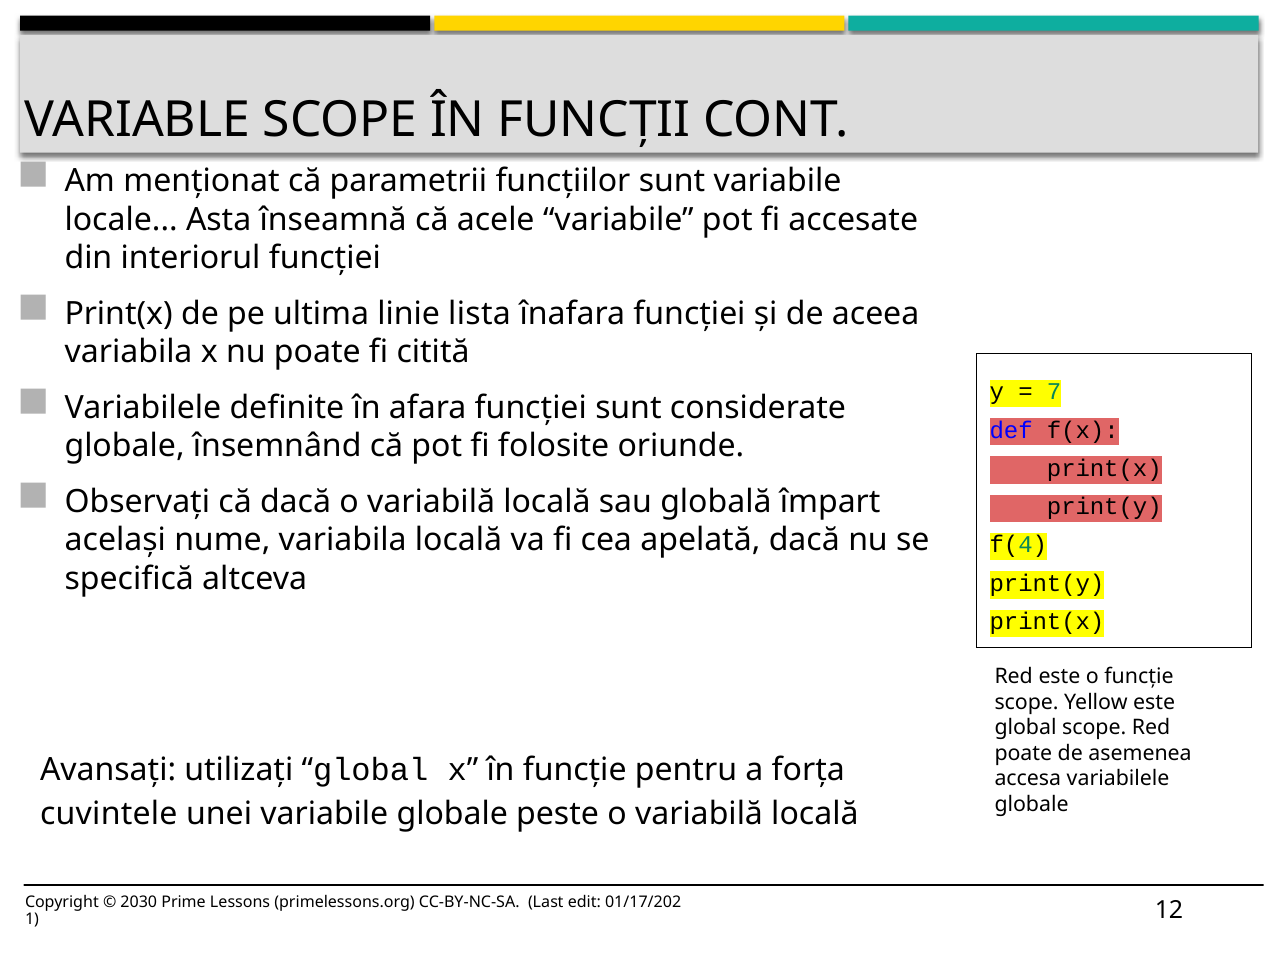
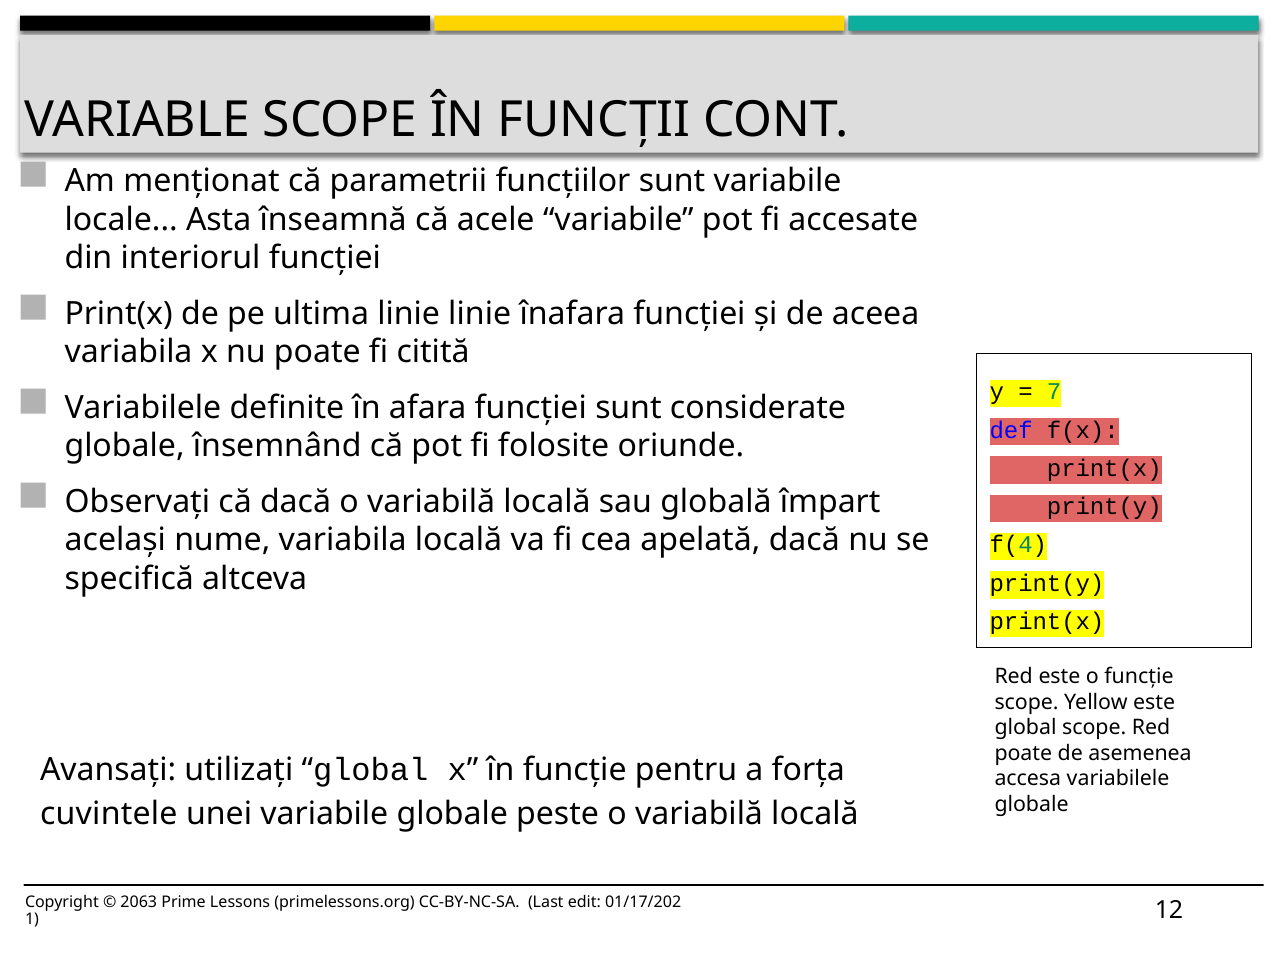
linie lista: lista -> linie
2030: 2030 -> 2063
